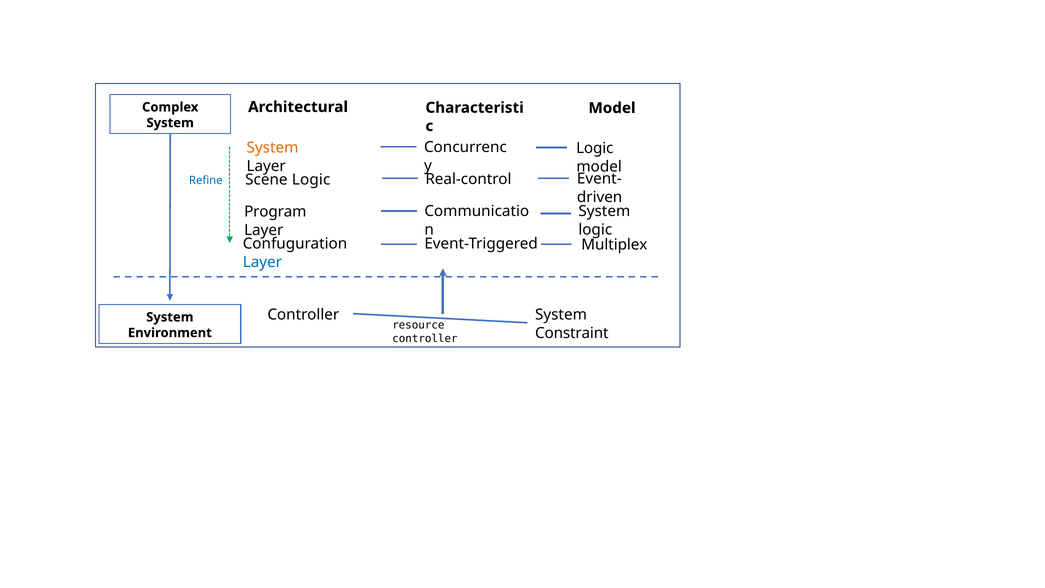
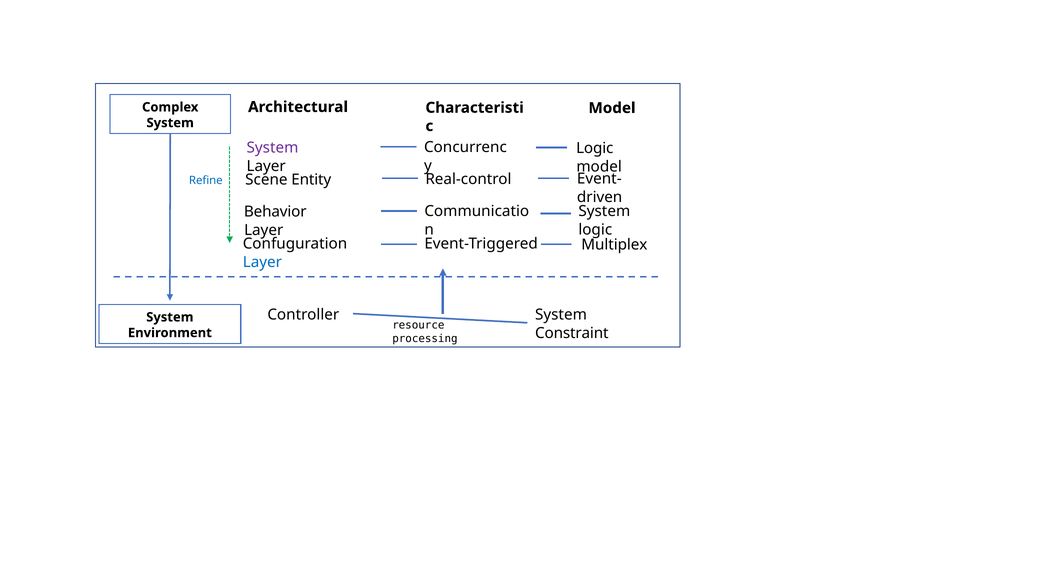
System at (272, 148) colour: orange -> purple
Scene Logic: Logic -> Entity
Program: Program -> Behavior
controller at (425, 338): controller -> processing
